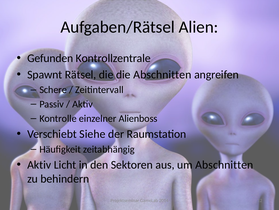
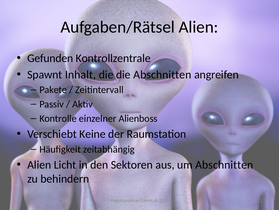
Rätsel: Rätsel -> Inhalt
Schere: Schere -> Pakete
Siehe: Siehe -> Keine
Aktiv at (39, 164): Aktiv -> Alien
